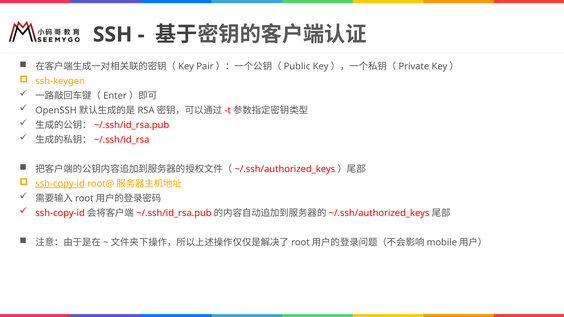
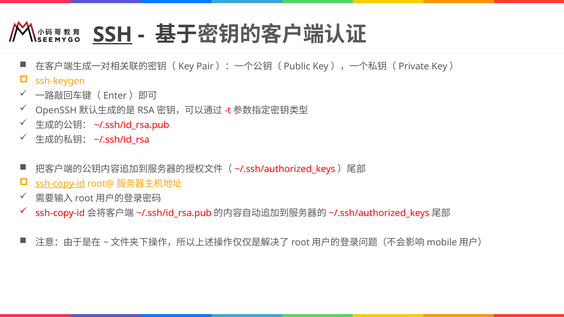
SSH underline: none -> present
